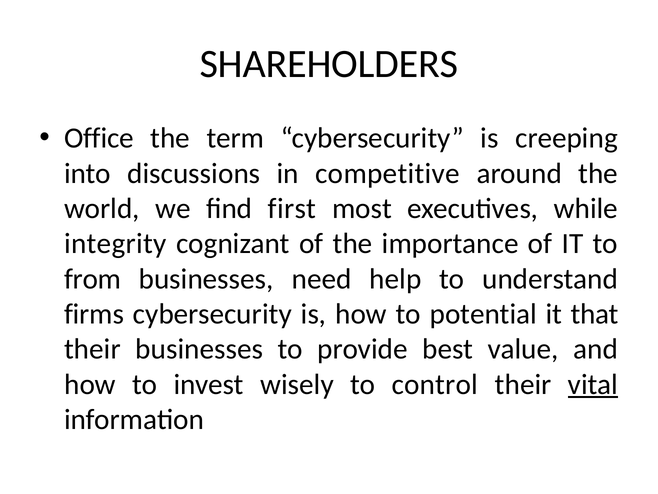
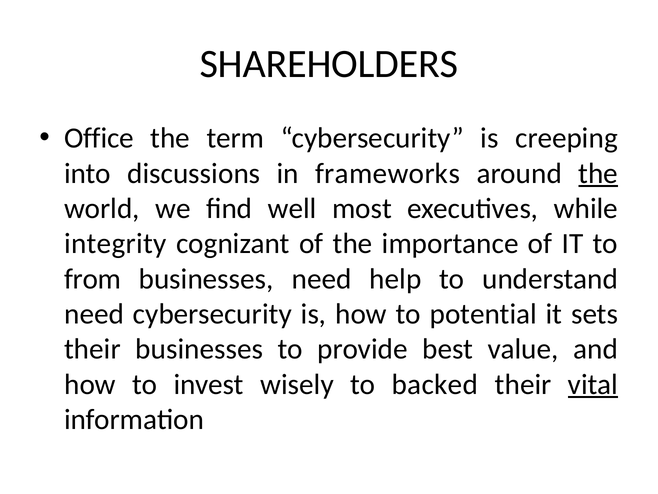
competitive: competitive -> frameworks
the at (598, 173) underline: none -> present
first: first -> well
firms at (94, 314): firms -> need
that: that -> sets
control: control -> backed
